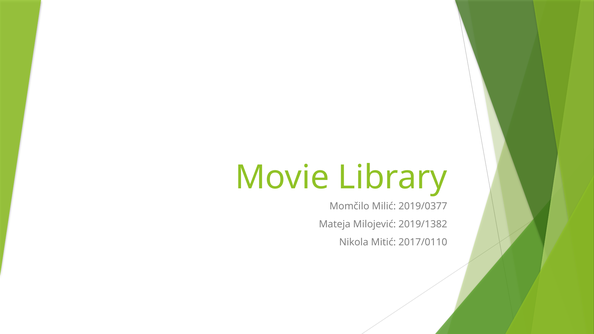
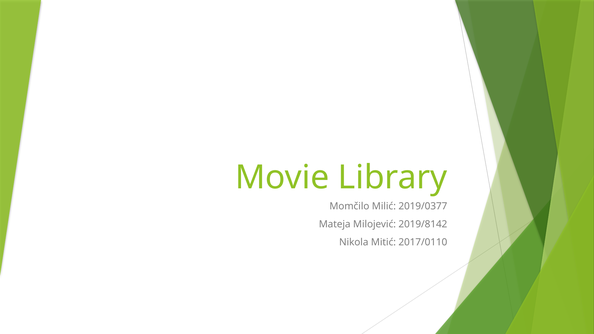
2019/1382: 2019/1382 -> 2019/8142
